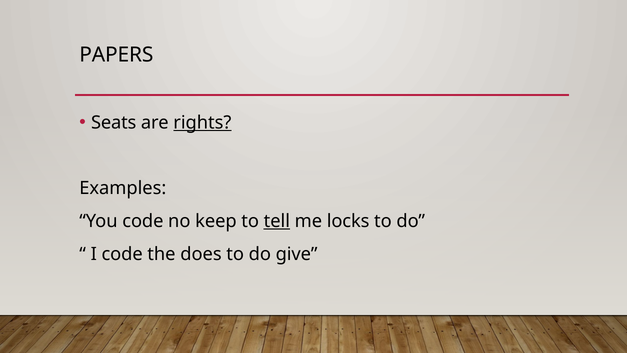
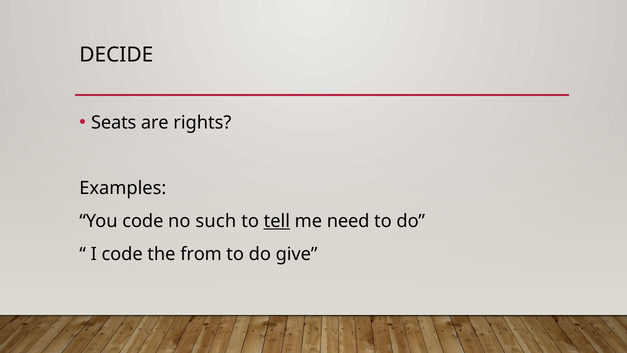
PAPERS: PAPERS -> DECIDE
rights underline: present -> none
keep: keep -> such
locks: locks -> need
does: does -> from
